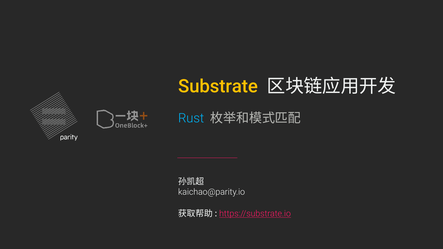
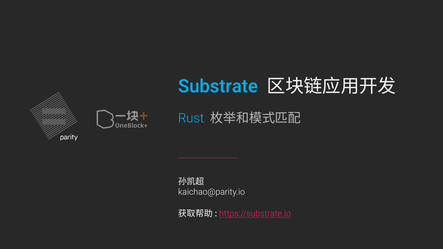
Substrate colour: yellow -> light blue
